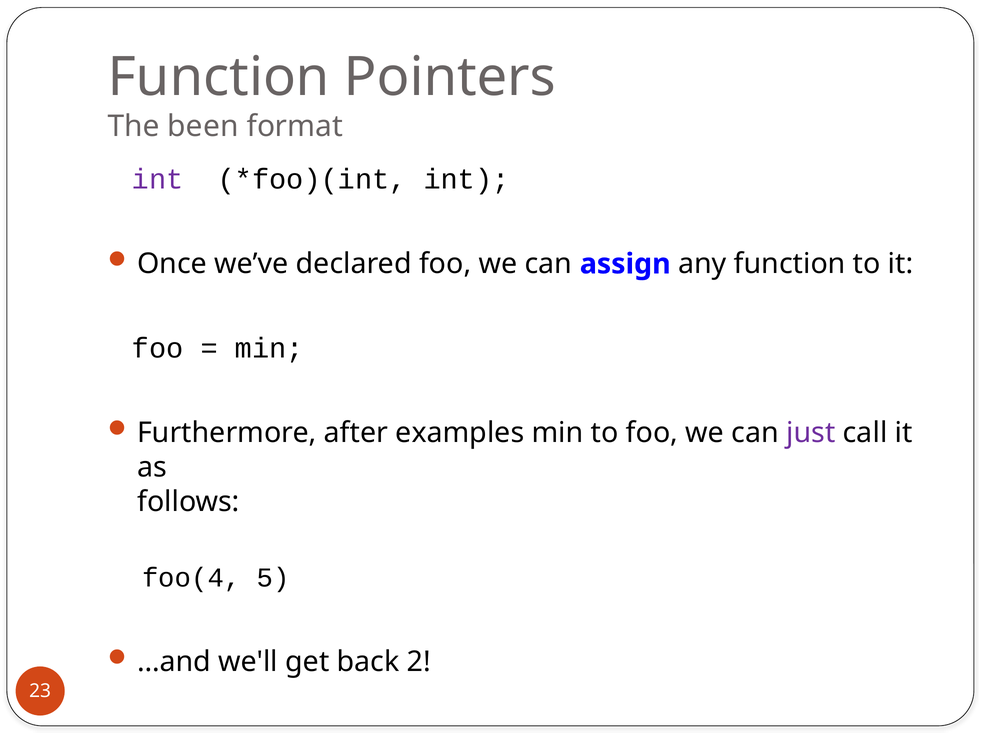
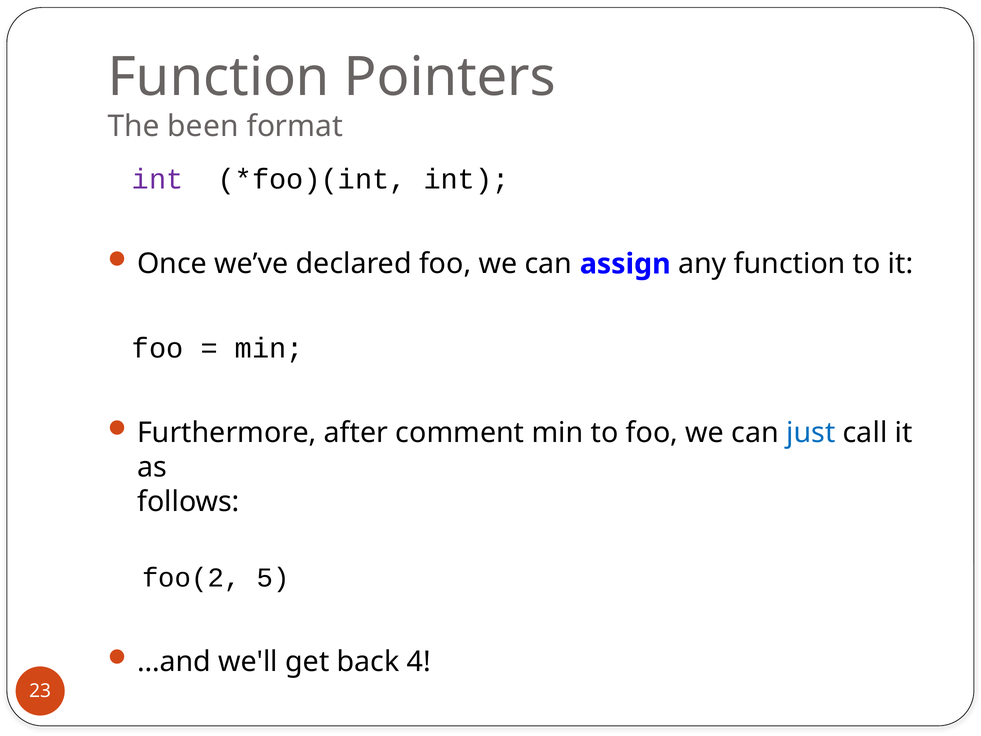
examples: examples -> comment
just colour: purple -> blue
foo(4: foo(4 -> foo(2
2: 2 -> 4
